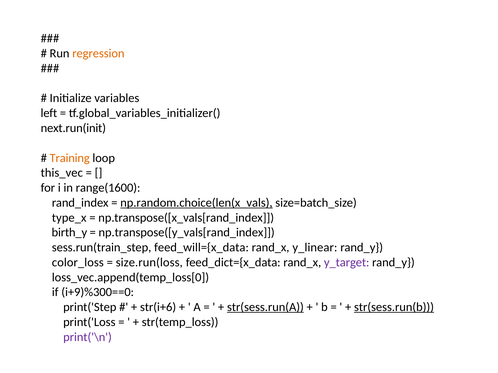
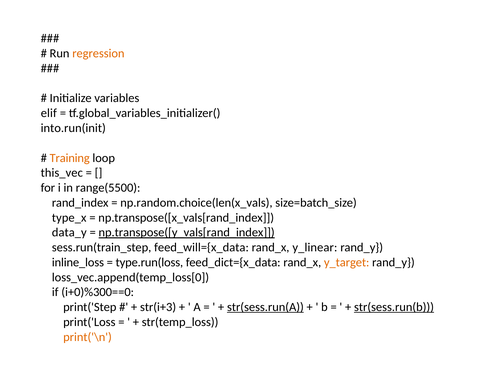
left: left -> elif
next.run(init: next.run(init -> into.run(init
range(1600: range(1600 -> range(5500
np.random.choice(len(x_vals underline: present -> none
birth_y: birth_y -> data_y
np.transpose([y_vals[rand_index underline: none -> present
color_loss: color_loss -> inline_loss
size.run(loss: size.run(loss -> type.run(loss
y_target colour: purple -> orange
i+9)%300==0: i+9)%300==0 -> i+0)%300==0
str(i+6: str(i+6 -> str(i+3
print('\n colour: purple -> orange
